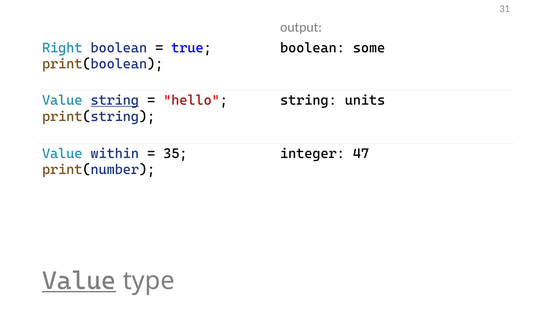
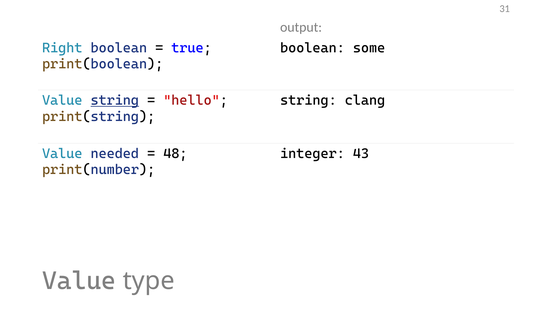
units: units -> clang
within: within -> needed
35: 35 -> 48
47: 47 -> 43
Value at (79, 280) underline: present -> none
